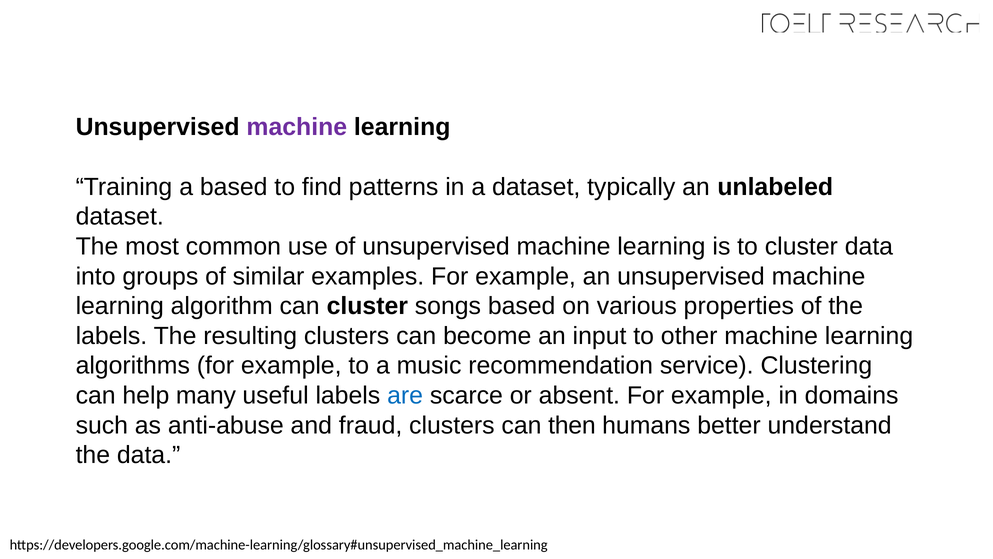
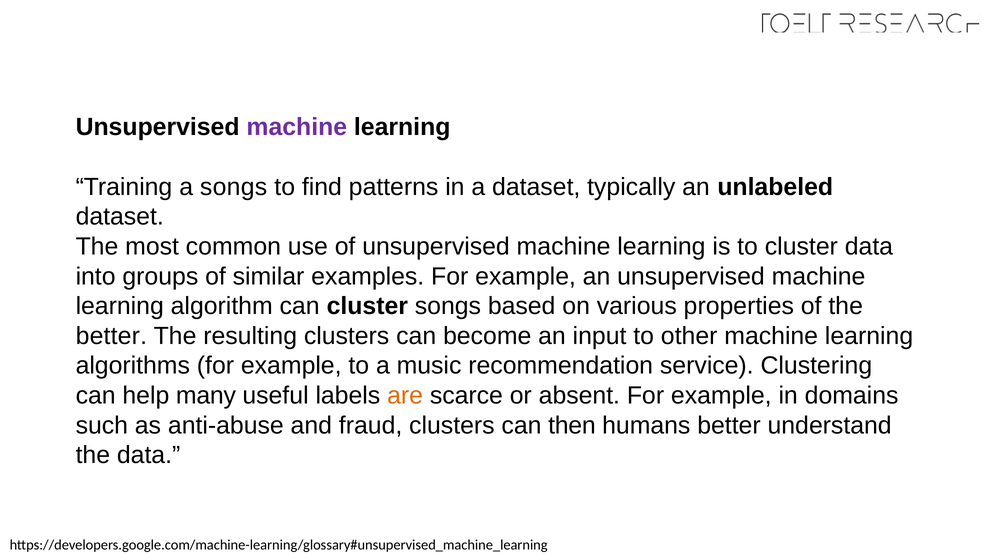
a based: based -> songs
labels at (111, 336): labels -> better
are colour: blue -> orange
